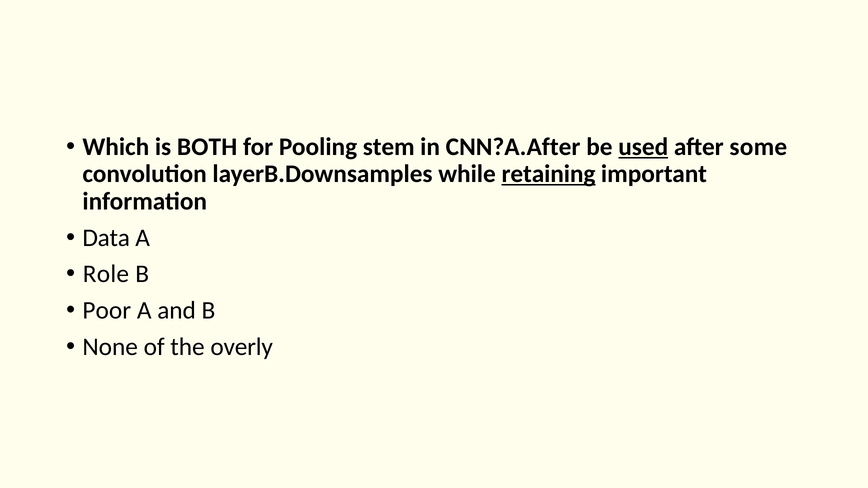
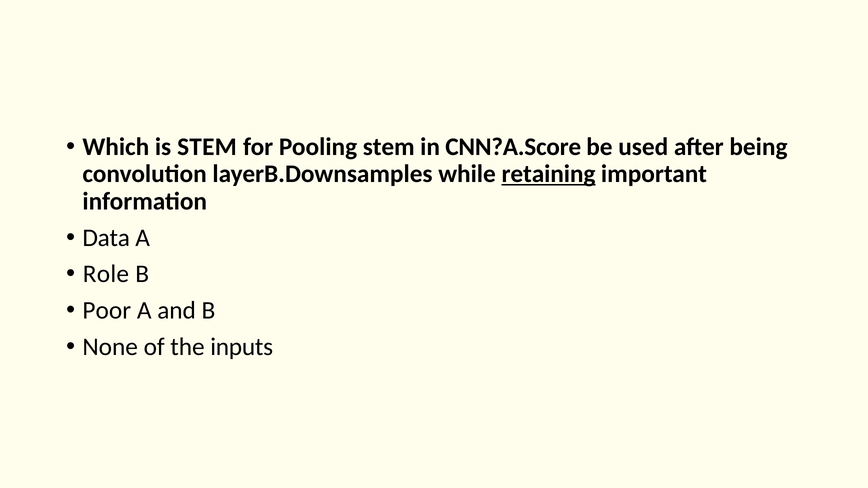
is BOTH: BOTH -> STEM
CNN?A.After: CNN?A.After -> CNN?A.Score
used underline: present -> none
some: some -> being
overly: overly -> inputs
